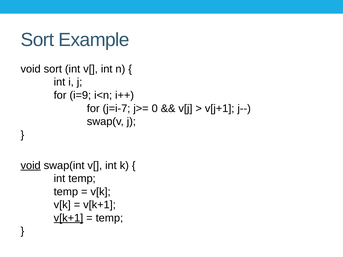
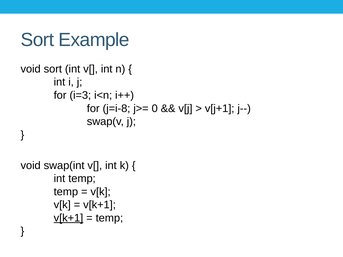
i=9: i=9 -> i=3
j=i-7: j=i-7 -> j=i-8
void at (31, 166) underline: present -> none
